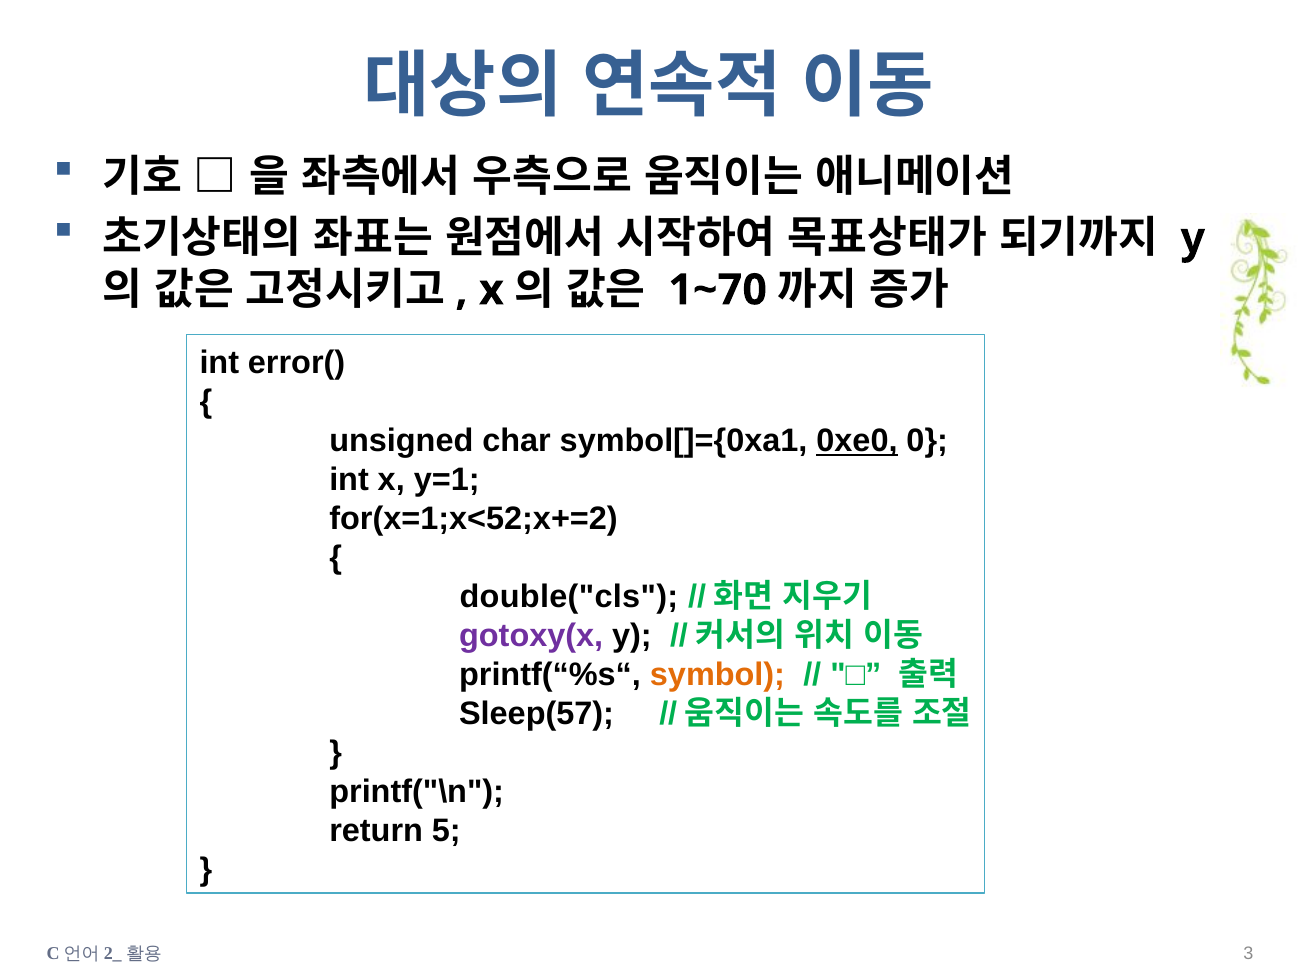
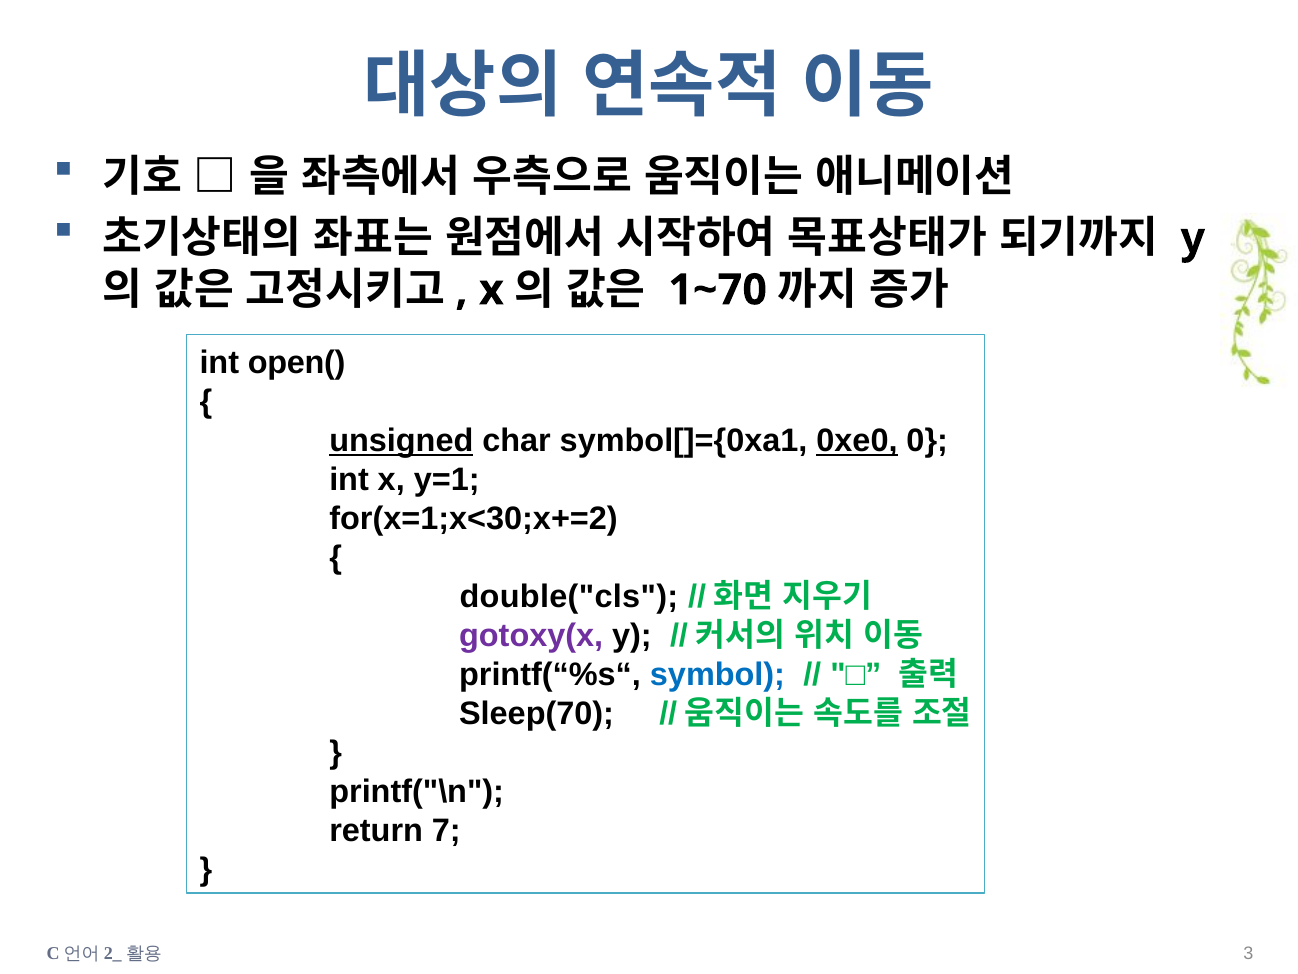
error(: error( -> open(
unsigned underline: none -> present
for(x=1;x<52;x+=2: for(x=1;x<52;x+=2 -> for(x=1;x<30;x+=2
symbol colour: orange -> blue
Sleep(57: Sleep(57 -> Sleep(70
5: 5 -> 7
